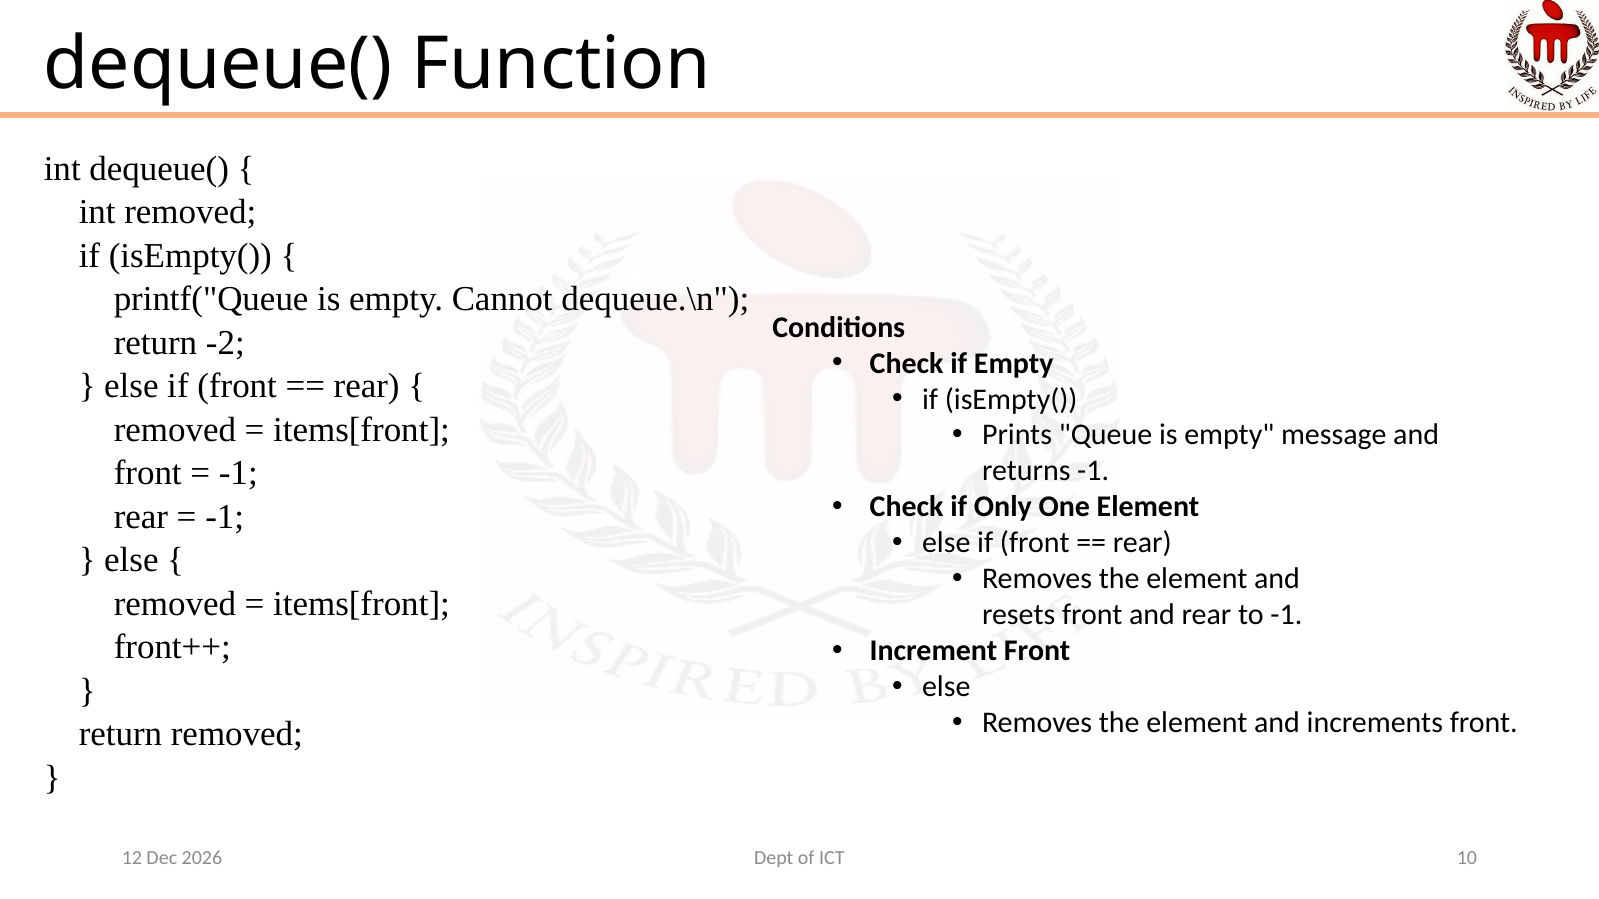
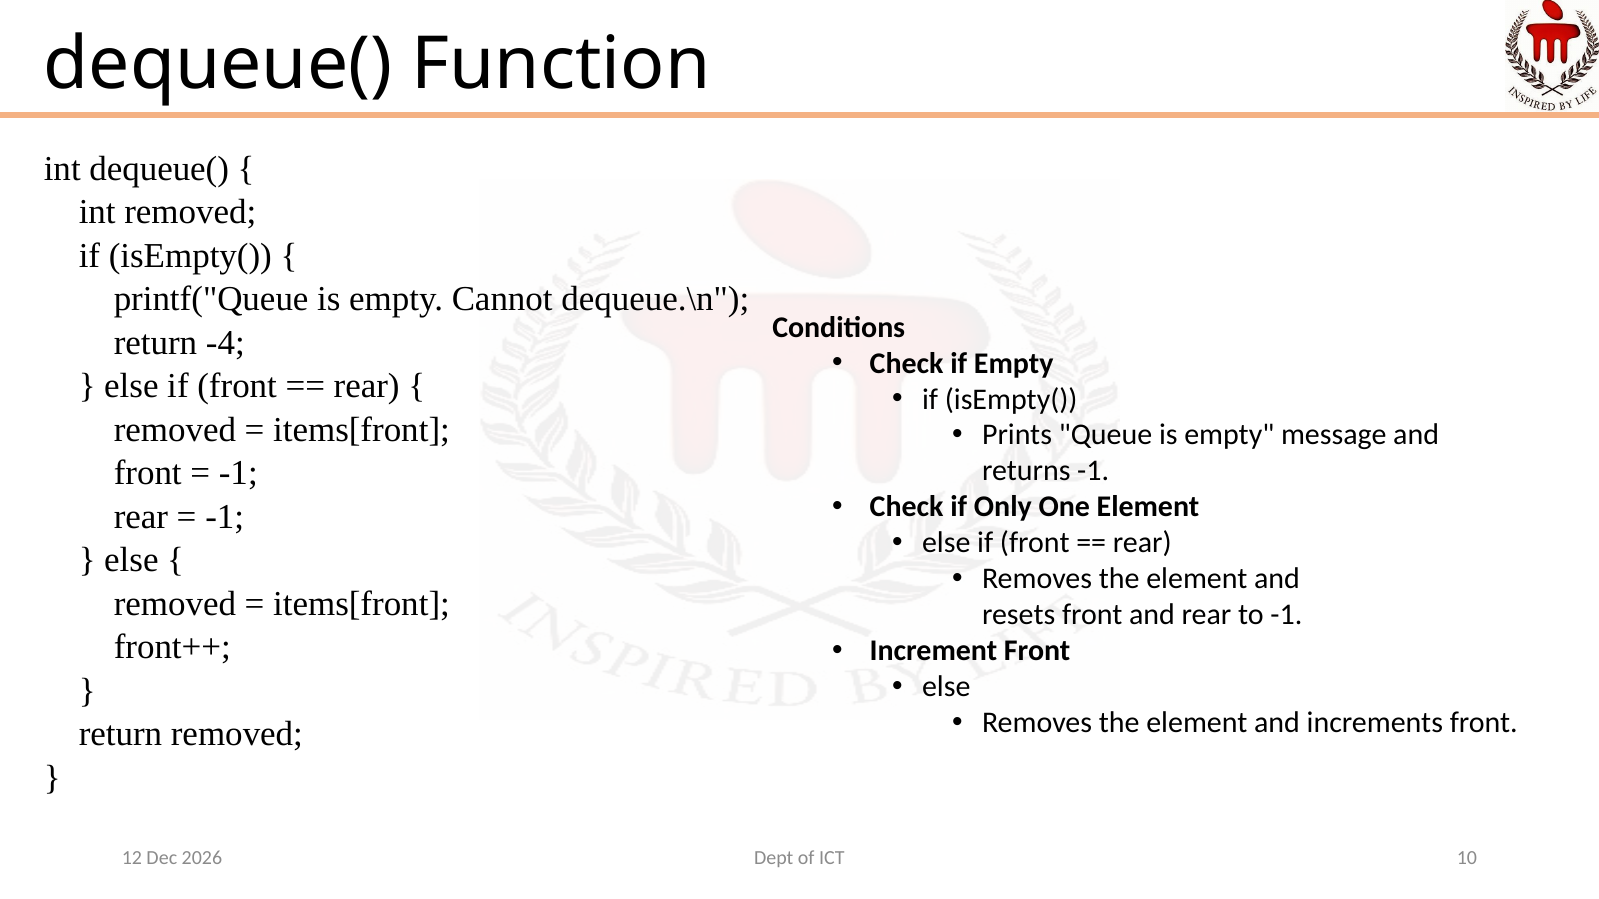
-2: -2 -> -4
